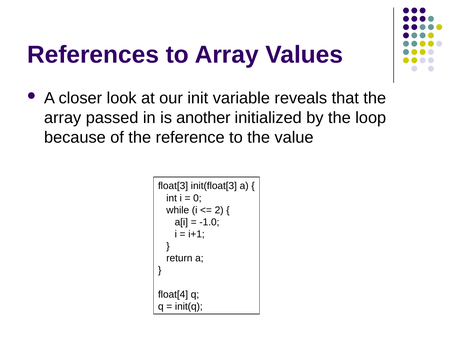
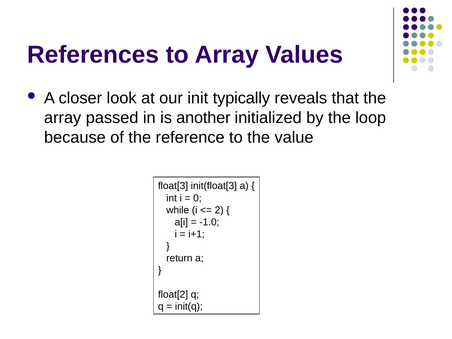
variable: variable -> typically
float[4: float[4 -> float[2
